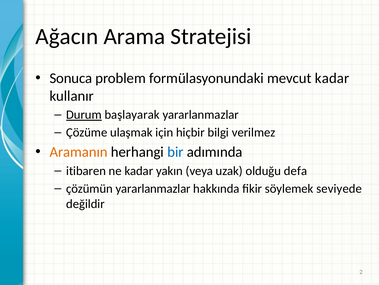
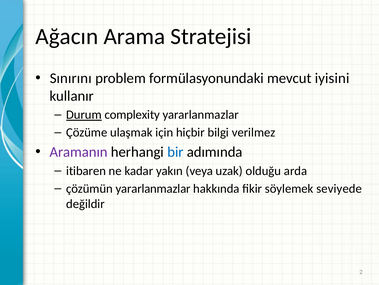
Sonuca: Sonuca -> Sınırını
mevcut kadar: kadar -> iyisini
başlayarak: başlayarak -> complexity
Aramanın colour: orange -> purple
defa: defa -> arda
